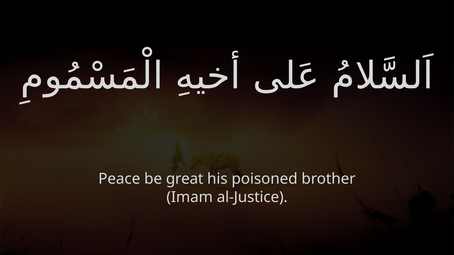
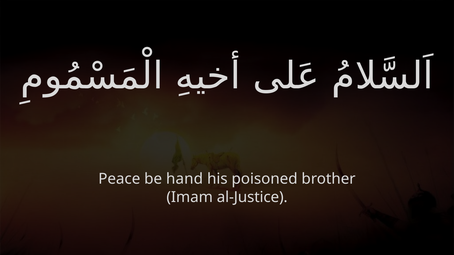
great: great -> hand
